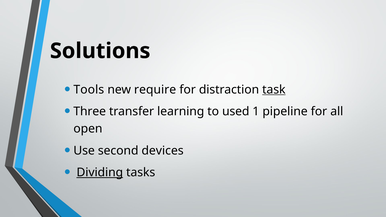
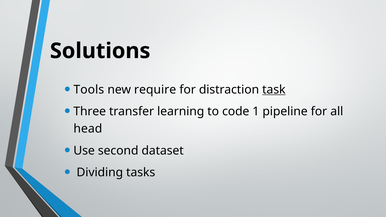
used: used -> code
open: open -> head
devices: devices -> dataset
Dividing underline: present -> none
